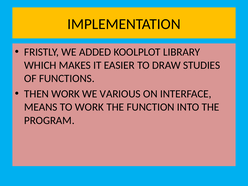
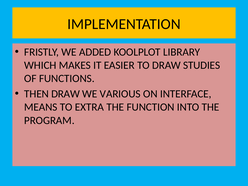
THEN WORK: WORK -> DRAW
TO WORK: WORK -> EXTRA
